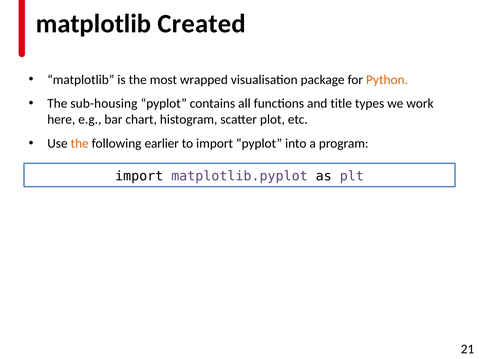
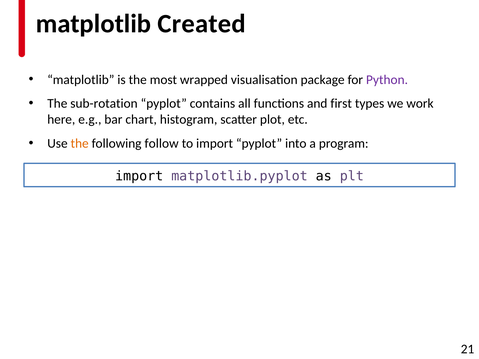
Python colour: orange -> purple
sub-housing: sub-housing -> sub-rotation
title: title -> first
earlier: earlier -> follow
